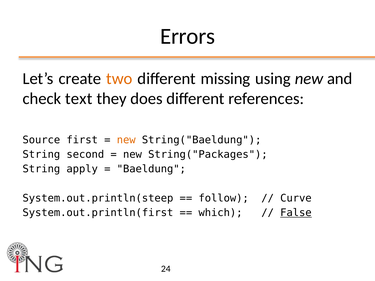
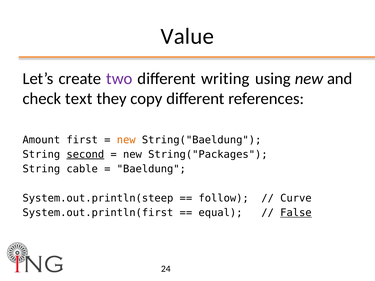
Errors: Errors -> Value
two colour: orange -> purple
missing: missing -> writing
does: does -> copy
Source: Source -> Amount
second underline: none -> present
apply: apply -> cable
which: which -> equal
